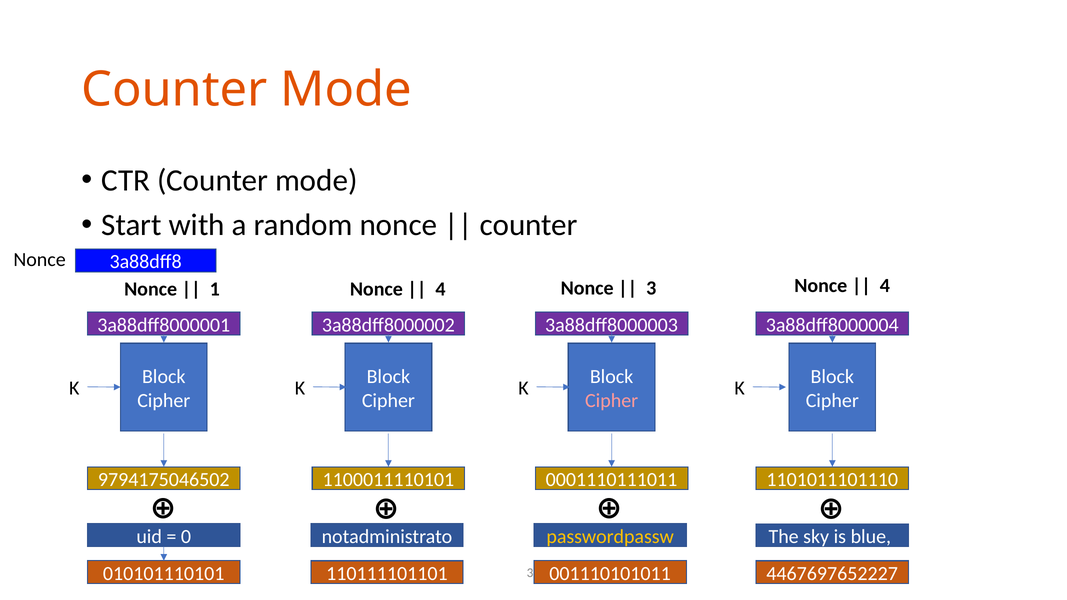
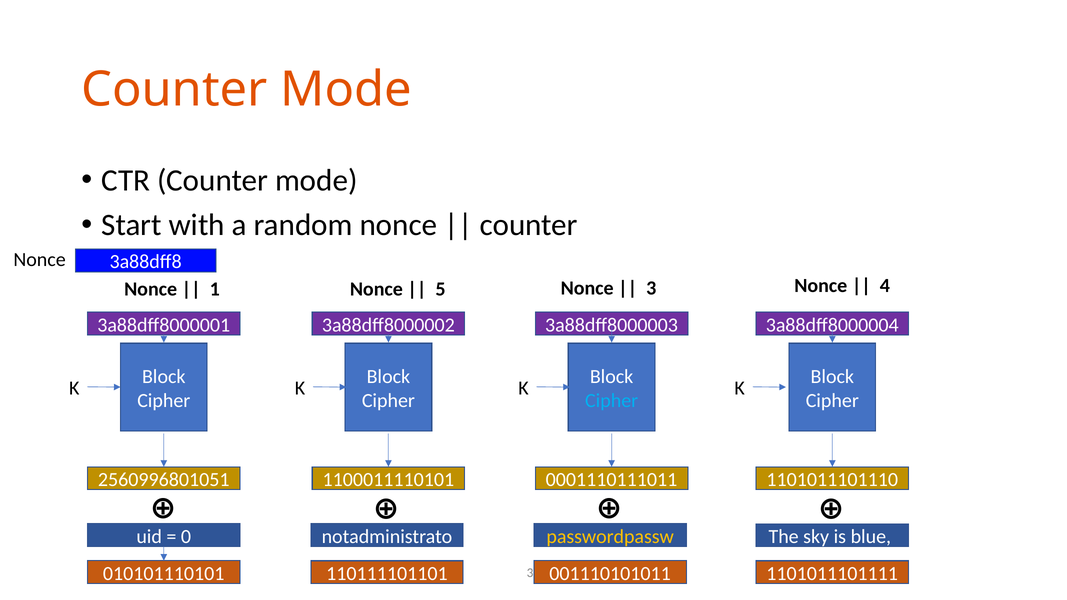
4 at (440, 289): 4 -> 5
Cipher at (612, 401) colour: pink -> light blue
9794175046502: 9794175046502 -> 2560996801051
4467697652227: 4467697652227 -> 1101011101111
